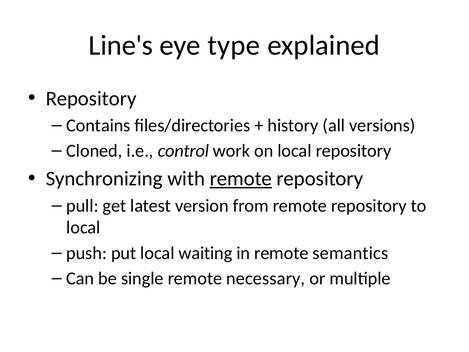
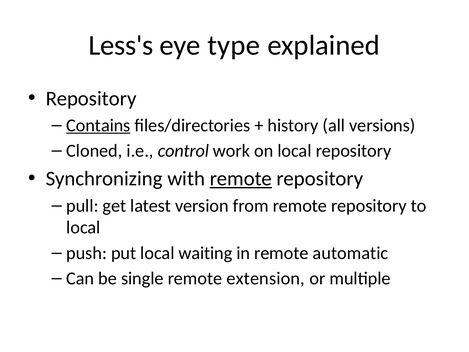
Line's: Line's -> Less's
Contains underline: none -> present
semantics: semantics -> automatic
necessary: necessary -> extension
